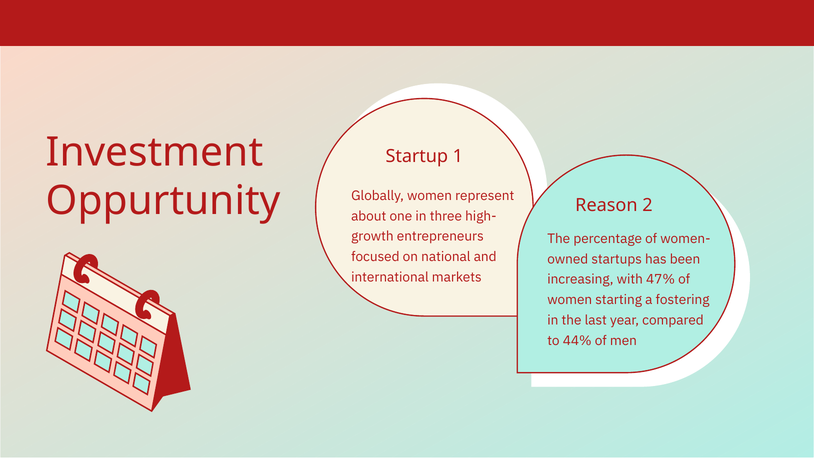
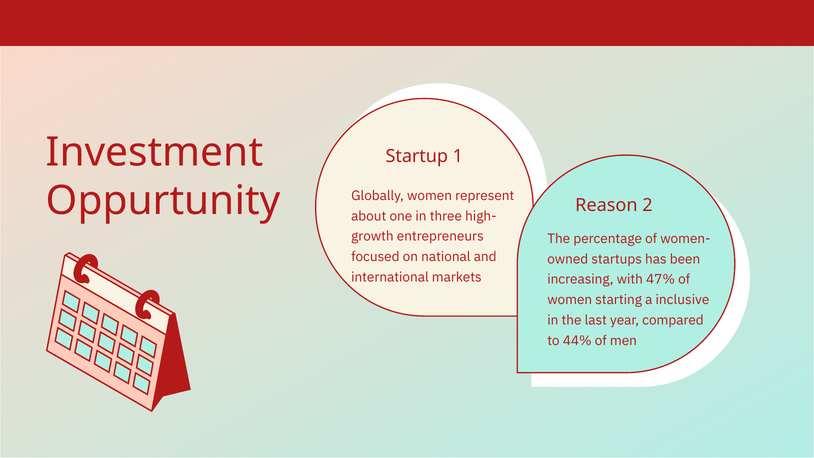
fostering: fostering -> inclusive
